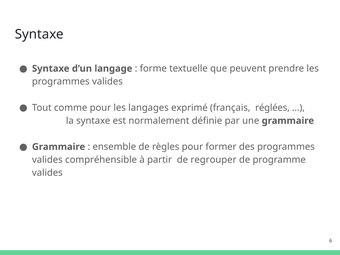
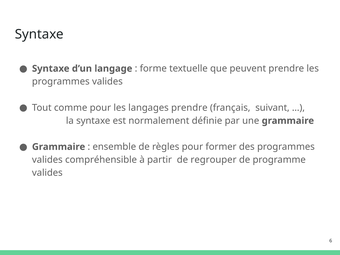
langages exprimé: exprimé -> prendre
réglées: réglées -> suivant
